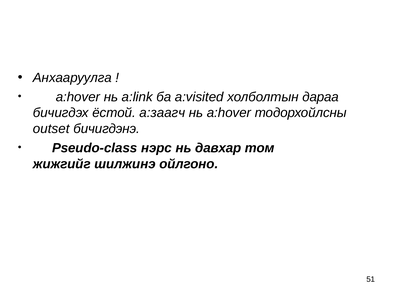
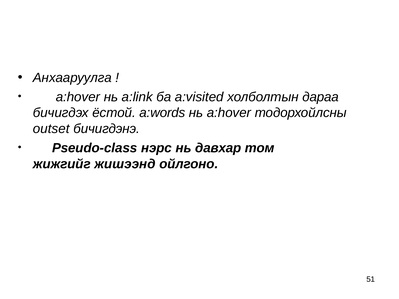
a:заагч: a:заагч -> a:words
шилжинэ: шилжинэ -> жишээнд
